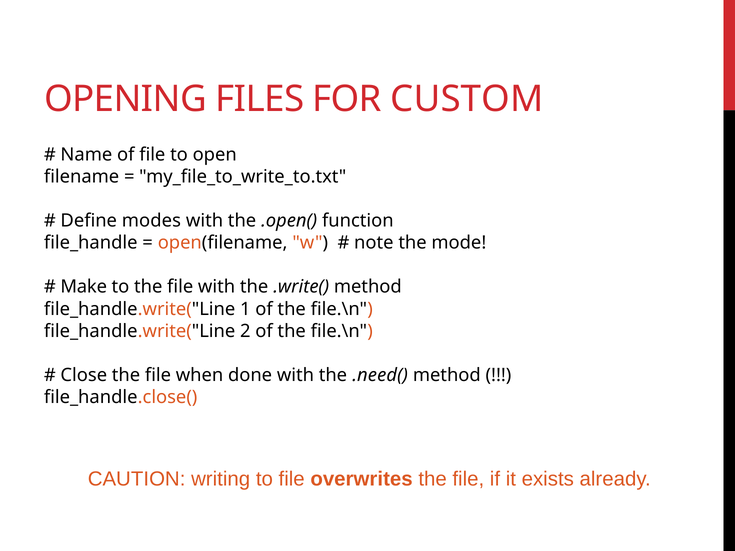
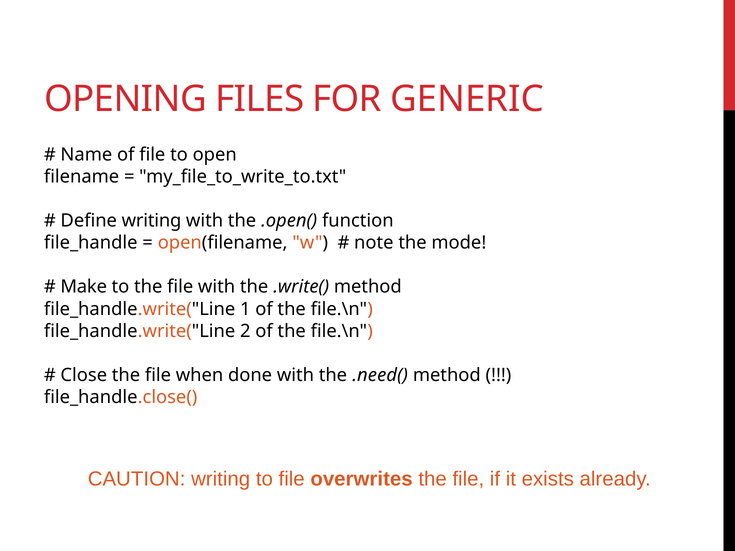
CUSTOM: CUSTOM -> GENERIC
Define modes: modes -> writing
